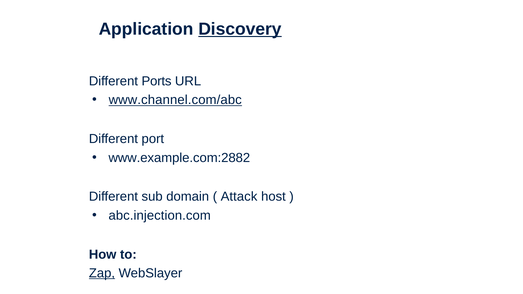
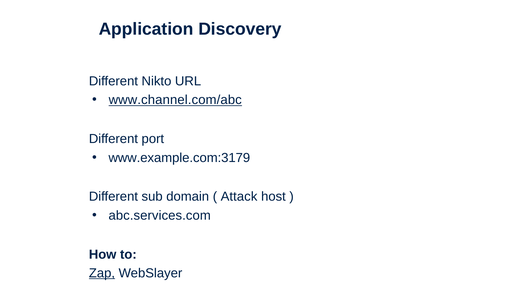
Discovery underline: present -> none
Ports: Ports -> Nikto
www.example.com:2882: www.example.com:2882 -> www.example.com:3179
abc.injection.com: abc.injection.com -> abc.services.com
